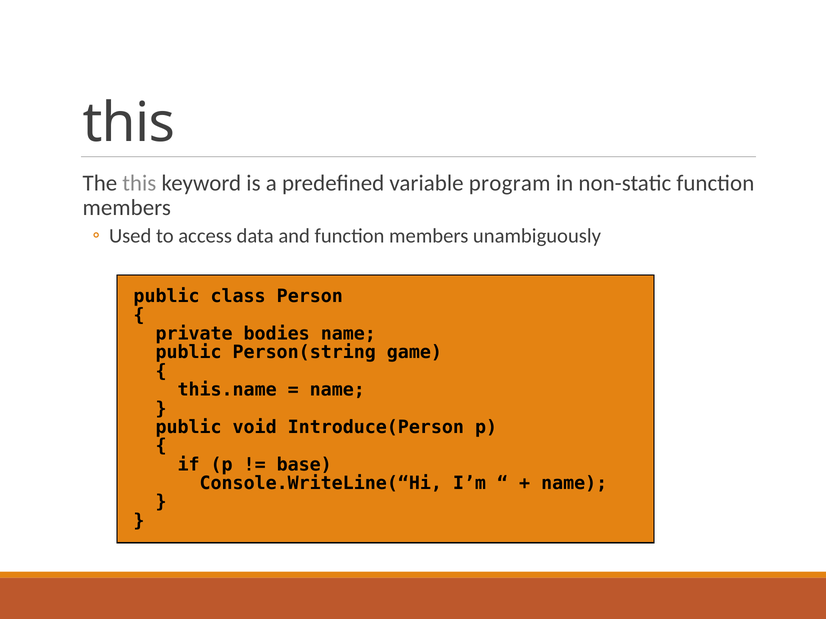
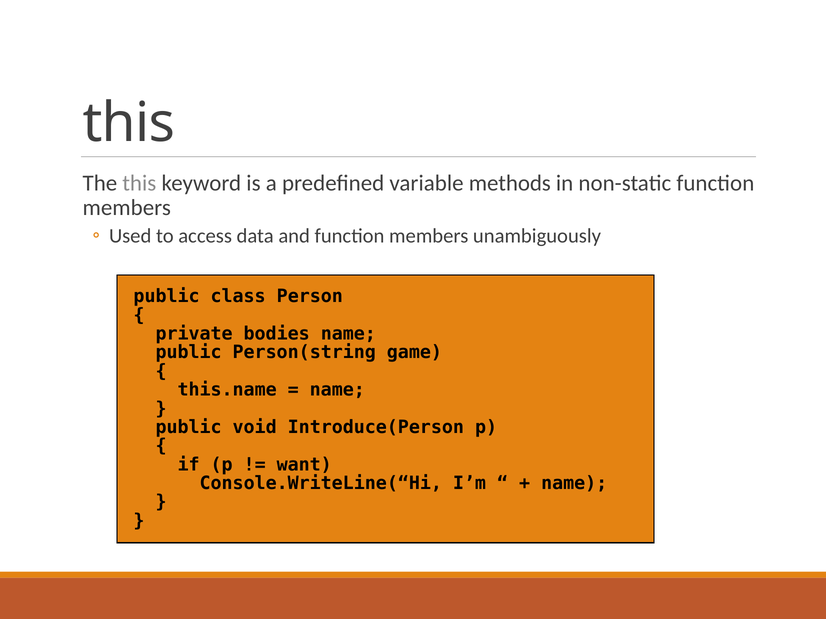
program: program -> methods
base: base -> want
